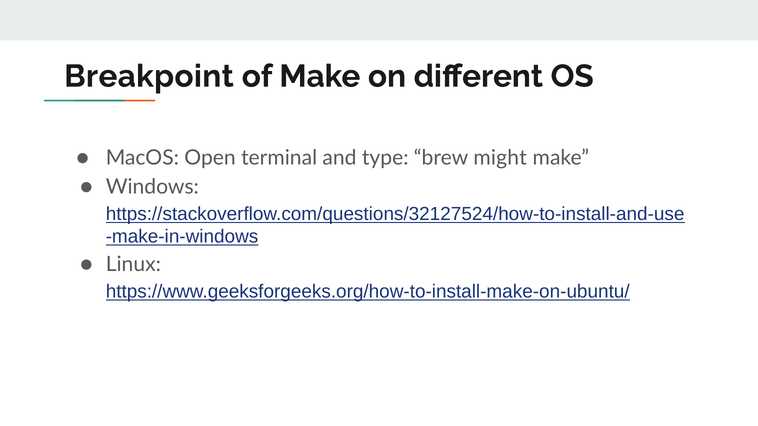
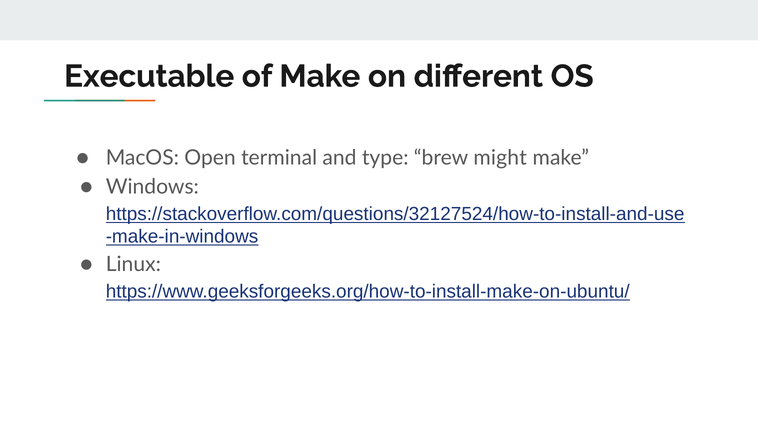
Breakpoint: Breakpoint -> Executable
